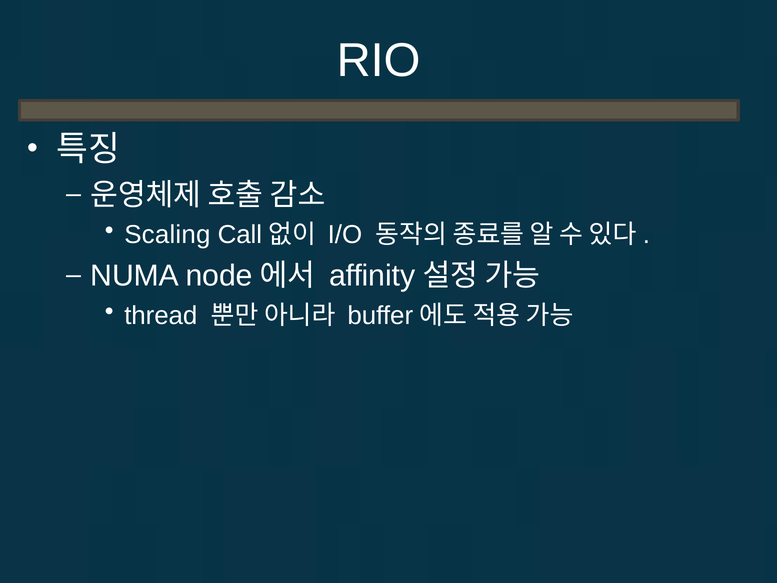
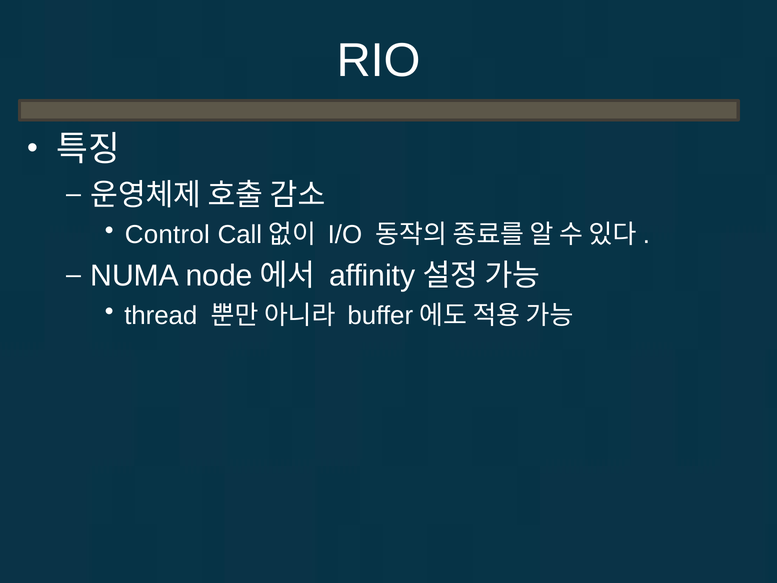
Scaling: Scaling -> Control
